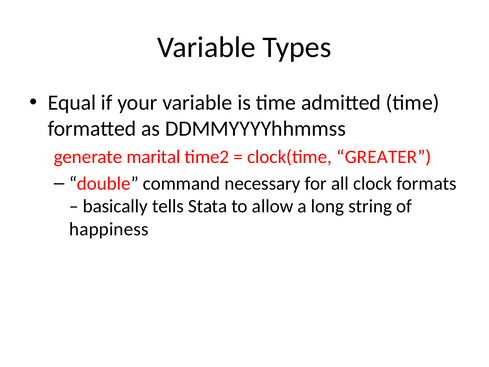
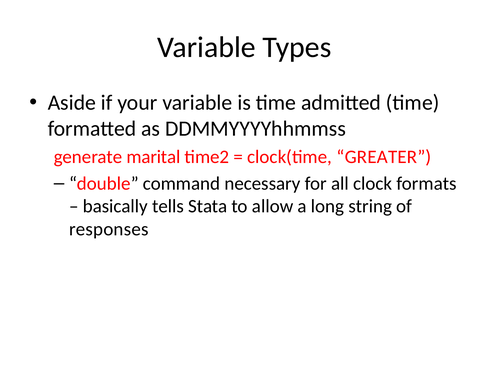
Equal: Equal -> Aside
happiness: happiness -> responses
